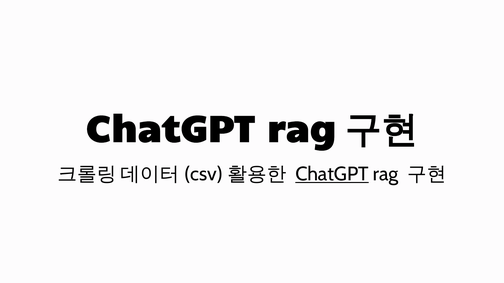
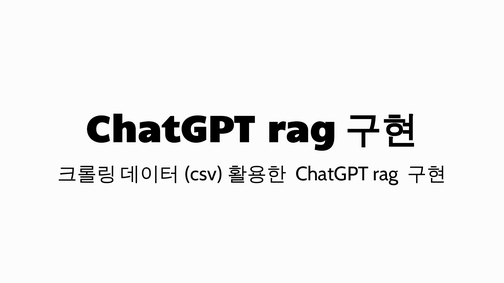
ChatGPT at (332, 174) underline: present -> none
